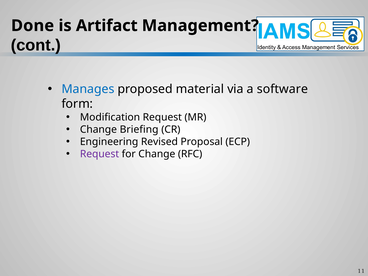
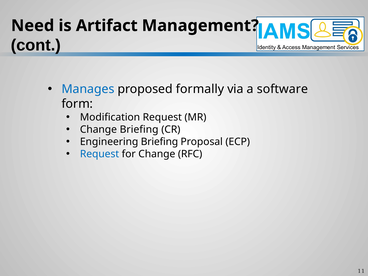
Done: Done -> Need
material: material -> formally
Engineering Revised: Revised -> Briefing
Request at (100, 154) colour: purple -> blue
